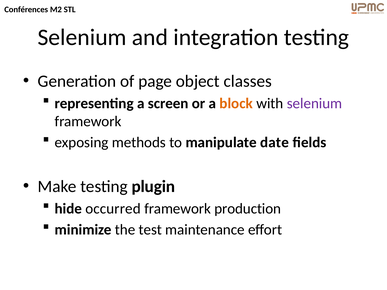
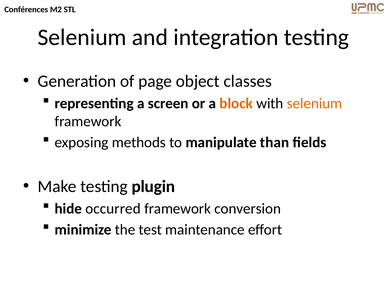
selenium at (315, 103) colour: purple -> orange
date: date -> than
production: production -> conversion
